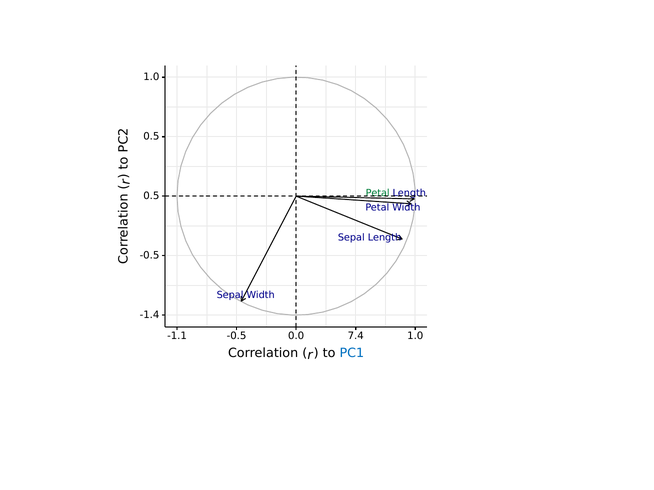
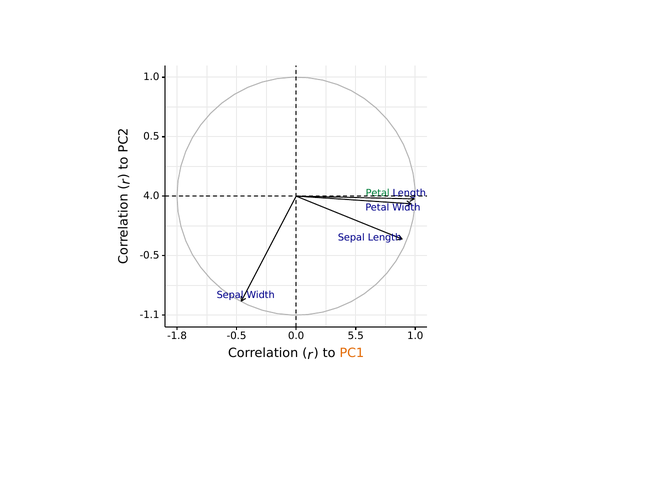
0.5 at (151, 196): 0.5 -> 4.0
-1.4: -1.4 -> -1.1
-1.1: -1.1 -> -1.8
7.4: 7.4 -> 5.5
PC1 colour: blue -> orange
